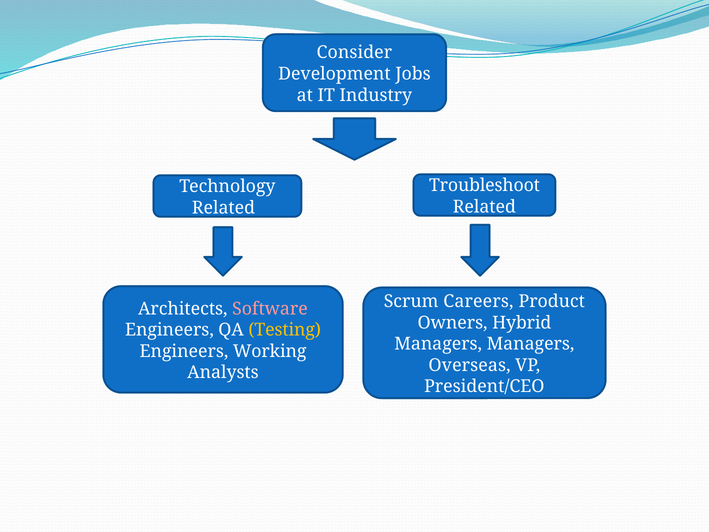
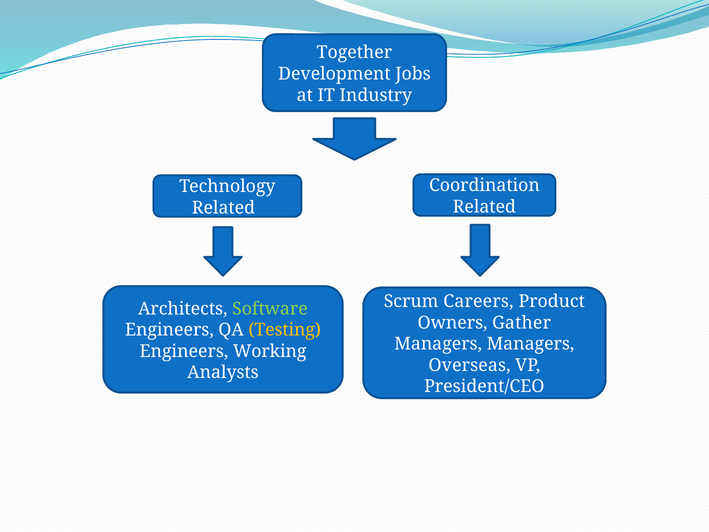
Consider: Consider -> Together
Troubleshoot: Troubleshoot -> Coordination
Software colour: pink -> light green
Hybrid: Hybrid -> Gather
